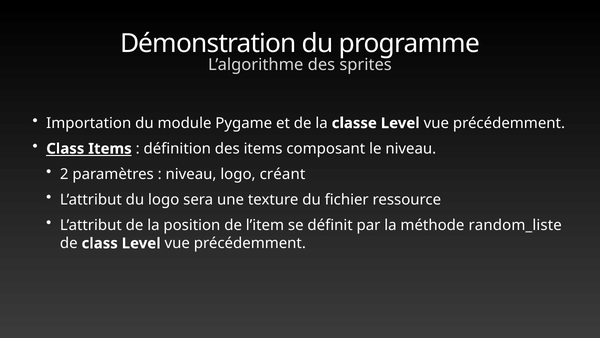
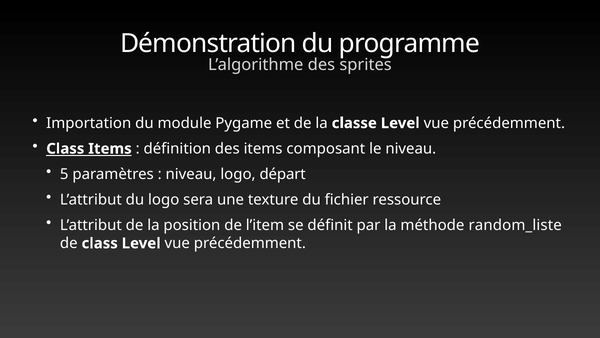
2: 2 -> 5
créant: créant -> départ
